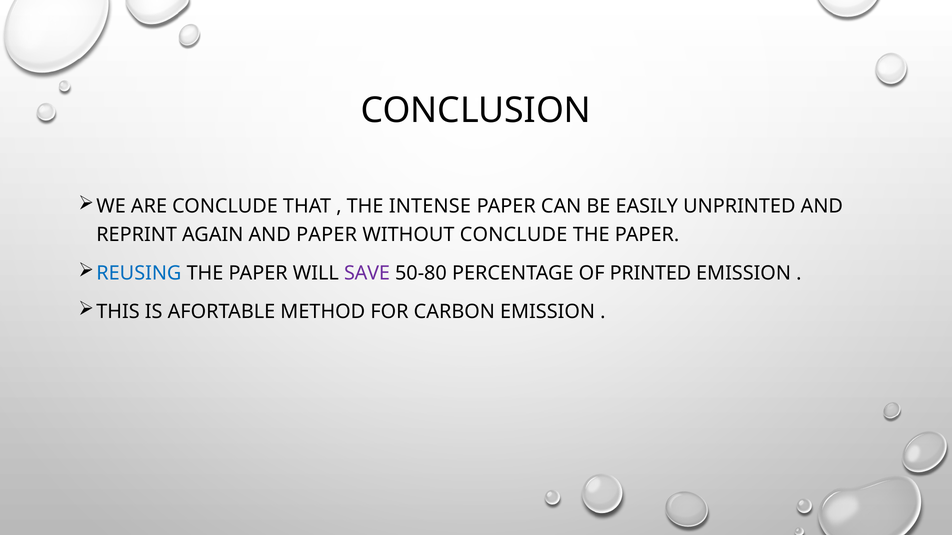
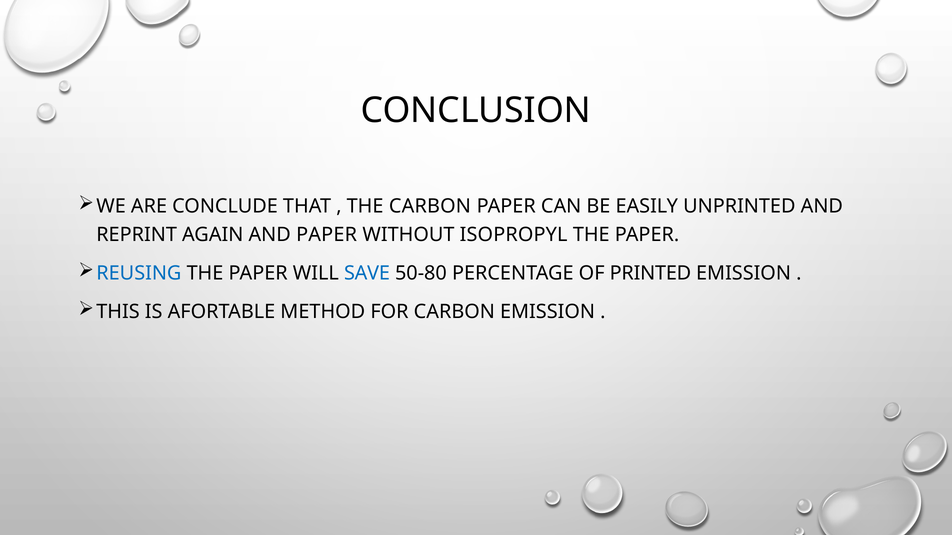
THE INTENSE: INTENSE -> CARBON
WITHOUT CONCLUDE: CONCLUDE -> ISOPROPYL
SAVE colour: purple -> blue
